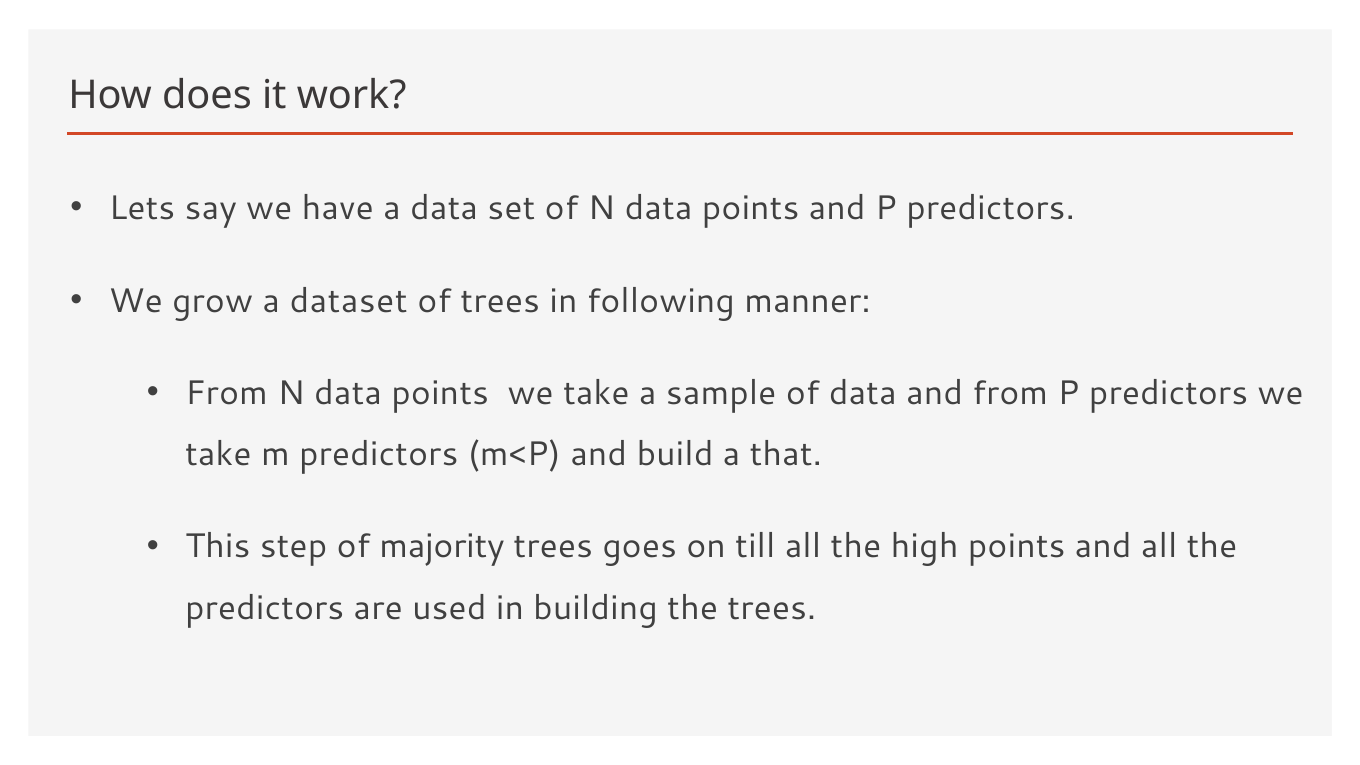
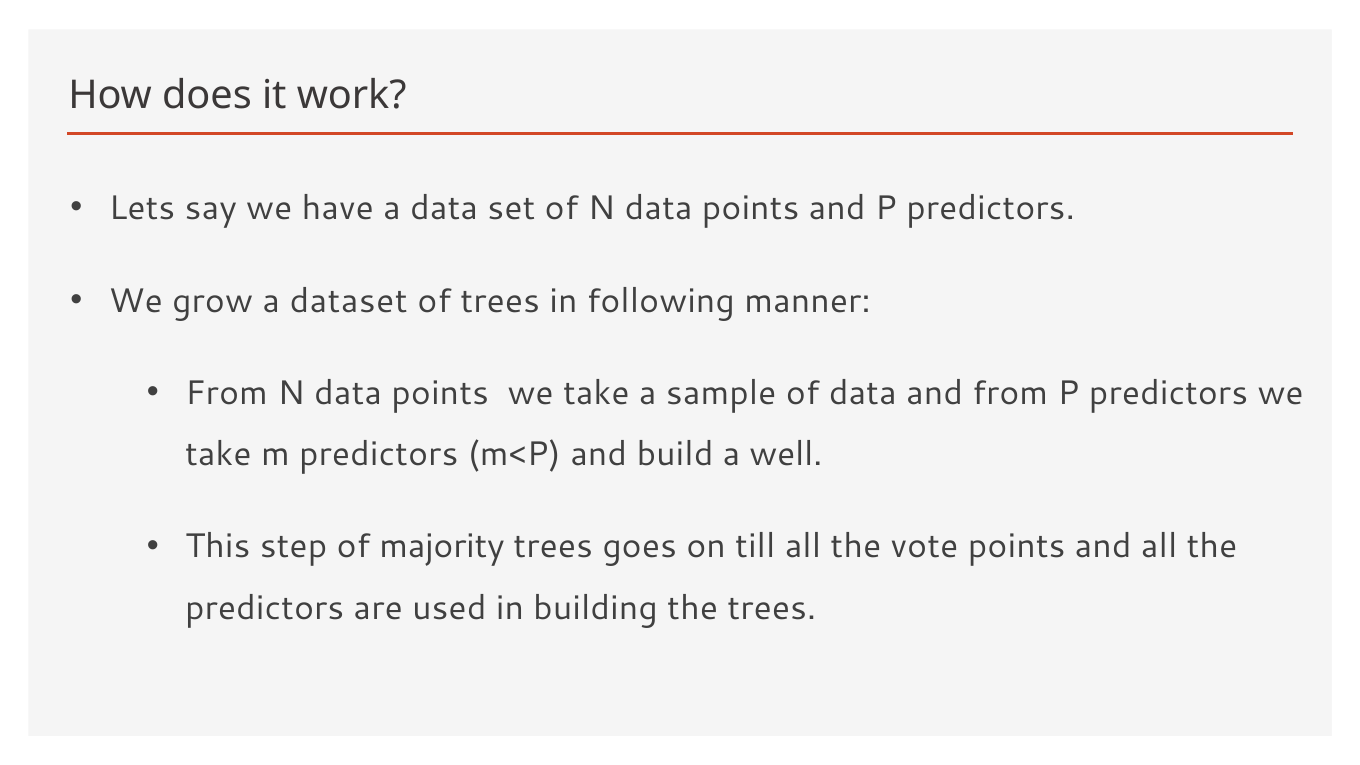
that: that -> well
high: high -> vote
